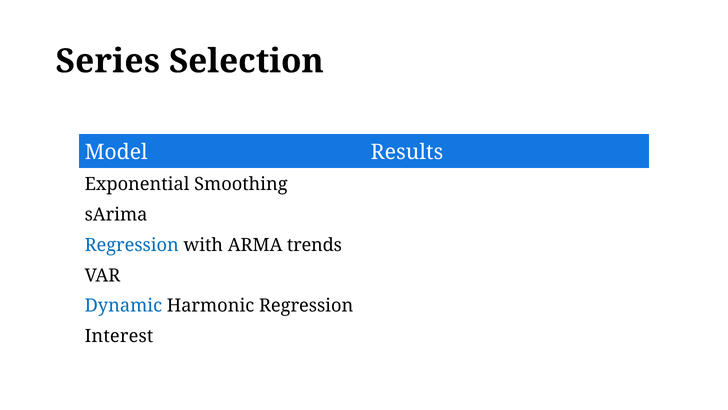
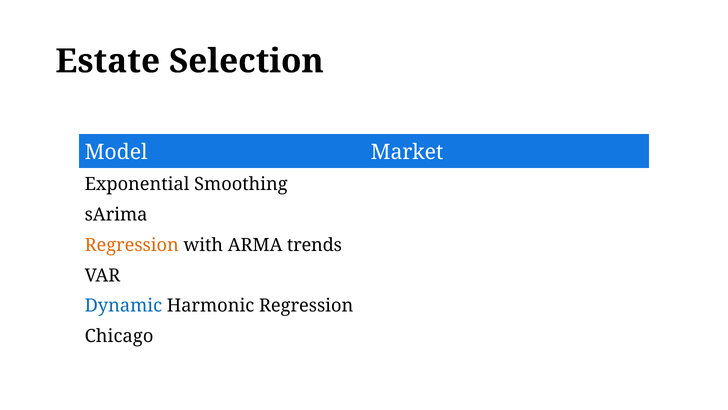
Series: Series -> Estate
Results: Results -> Market
Regression at (132, 245) colour: blue -> orange
Interest: Interest -> Chicago
